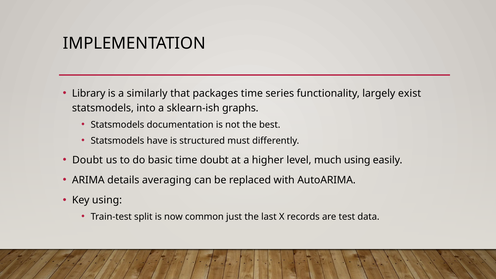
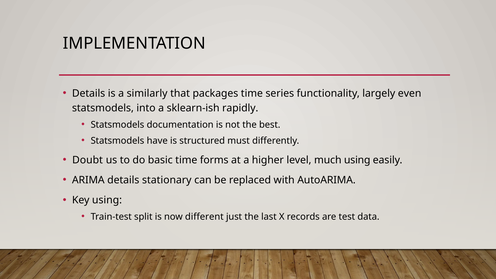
Library at (89, 93): Library -> Details
exist: exist -> even
graphs: graphs -> rapidly
time doubt: doubt -> forms
averaging: averaging -> stationary
common: common -> different
